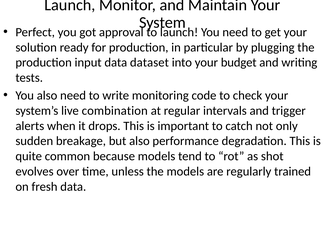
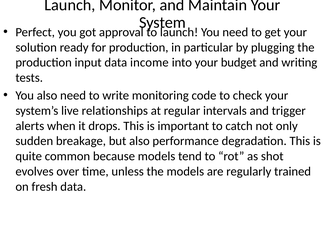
dataset: dataset -> income
combination: combination -> relationships
